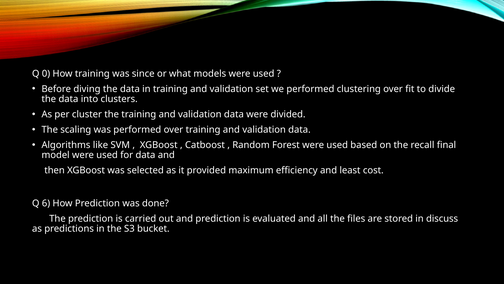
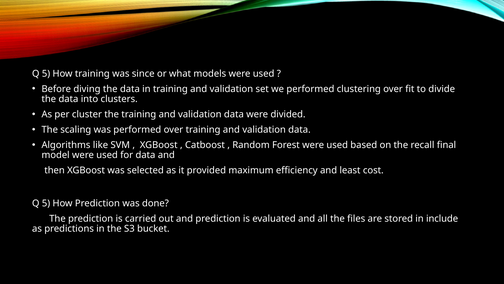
0 at (46, 73): 0 -> 5
6 at (46, 203): 6 -> 5
discuss: discuss -> include
